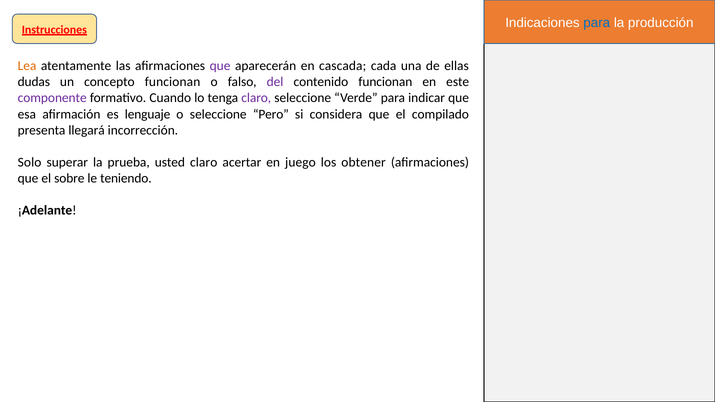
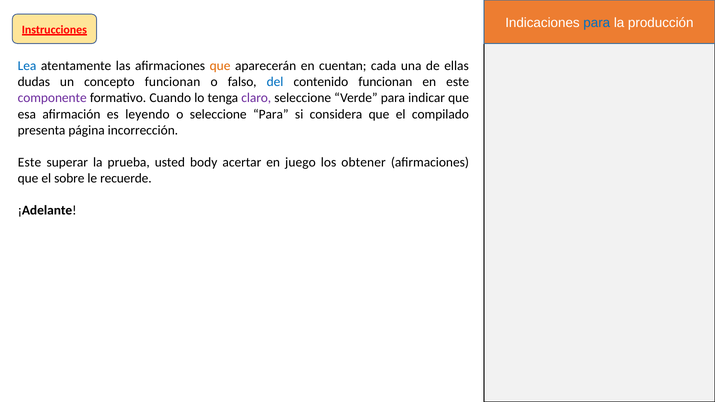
Lea colour: orange -> blue
que at (220, 66) colour: purple -> orange
cascada: cascada -> cuentan
del colour: purple -> blue
lenguaje: lenguaje -> leyendo
seleccione Pero: Pero -> Para
llegará: llegará -> página
Solo at (30, 162): Solo -> Este
usted claro: claro -> body
teniendo: teniendo -> recuerde
